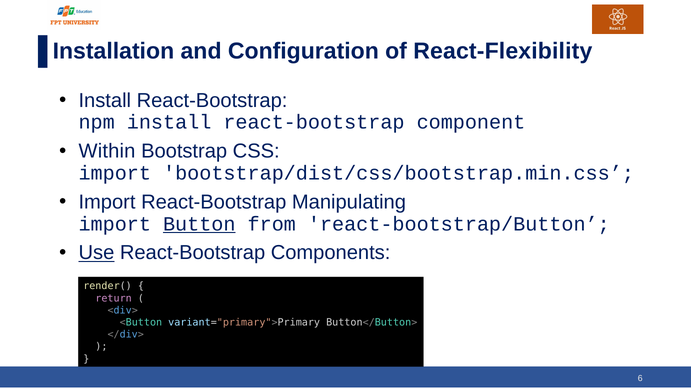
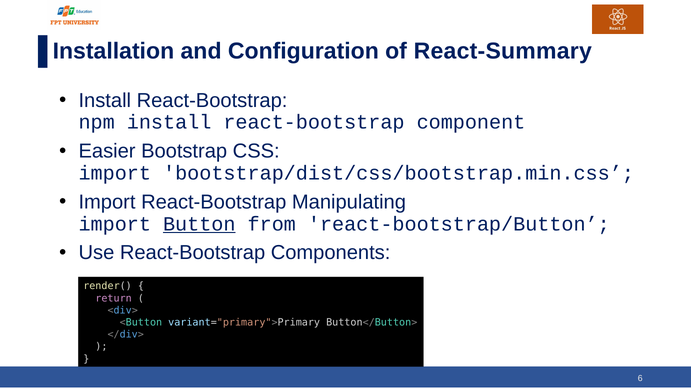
React-Flexibility: React-Flexibility -> React-Summary
Within: Within -> Easier
Use underline: present -> none
